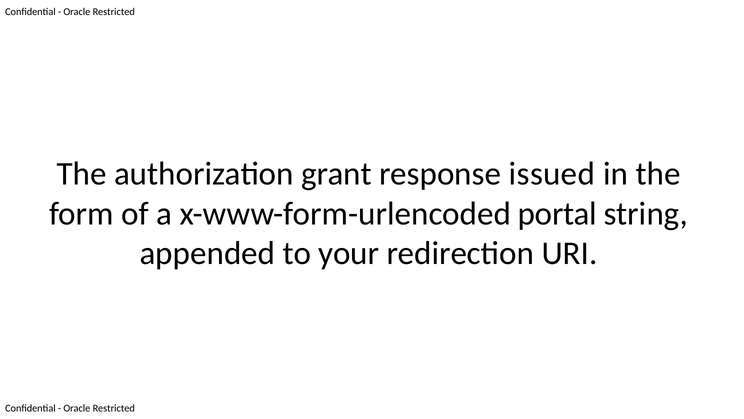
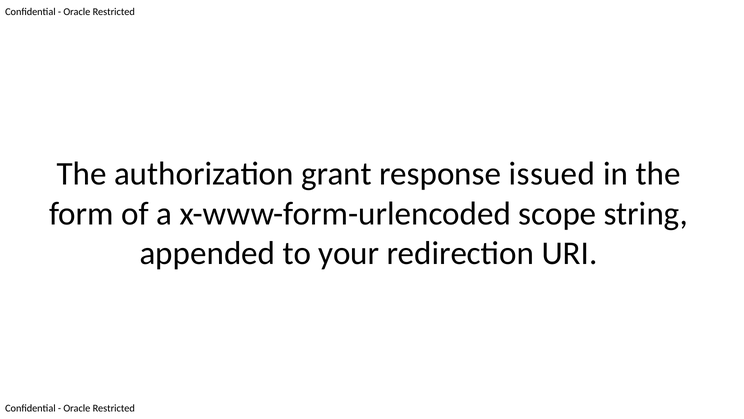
portal: portal -> scope
